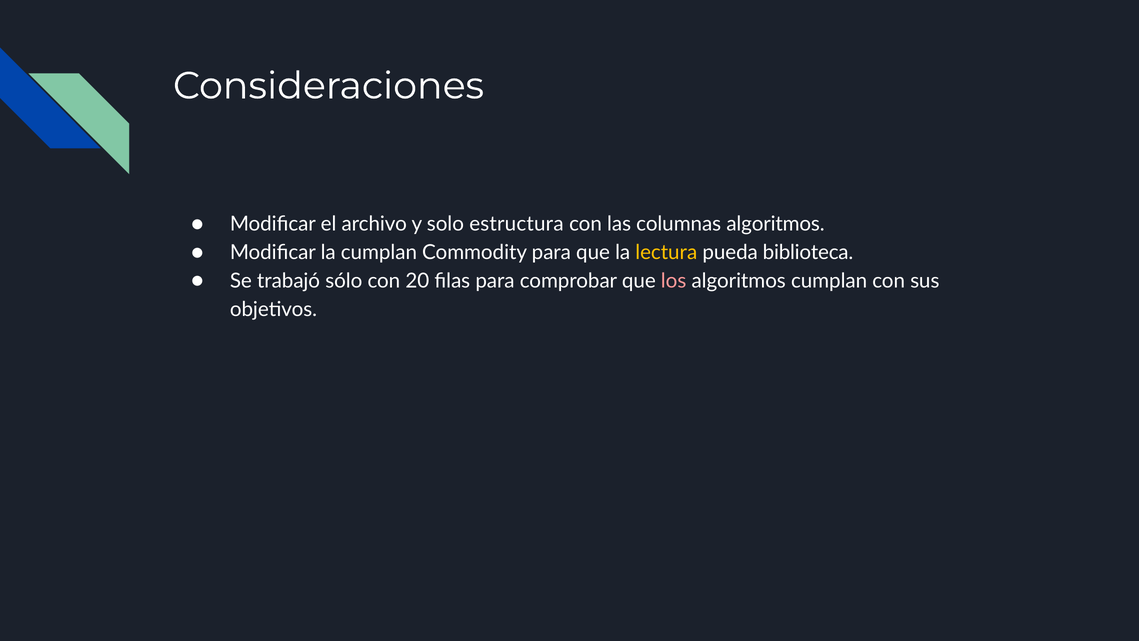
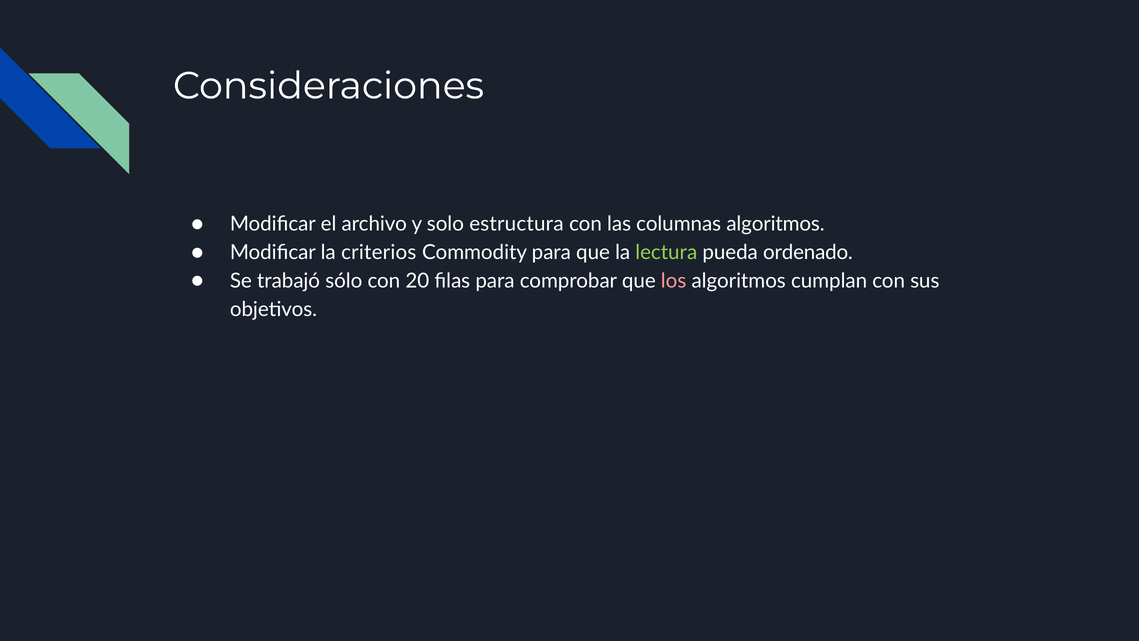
la cumplan: cumplan -> criterios
lectura colour: yellow -> light green
biblioteca: biblioteca -> ordenado
